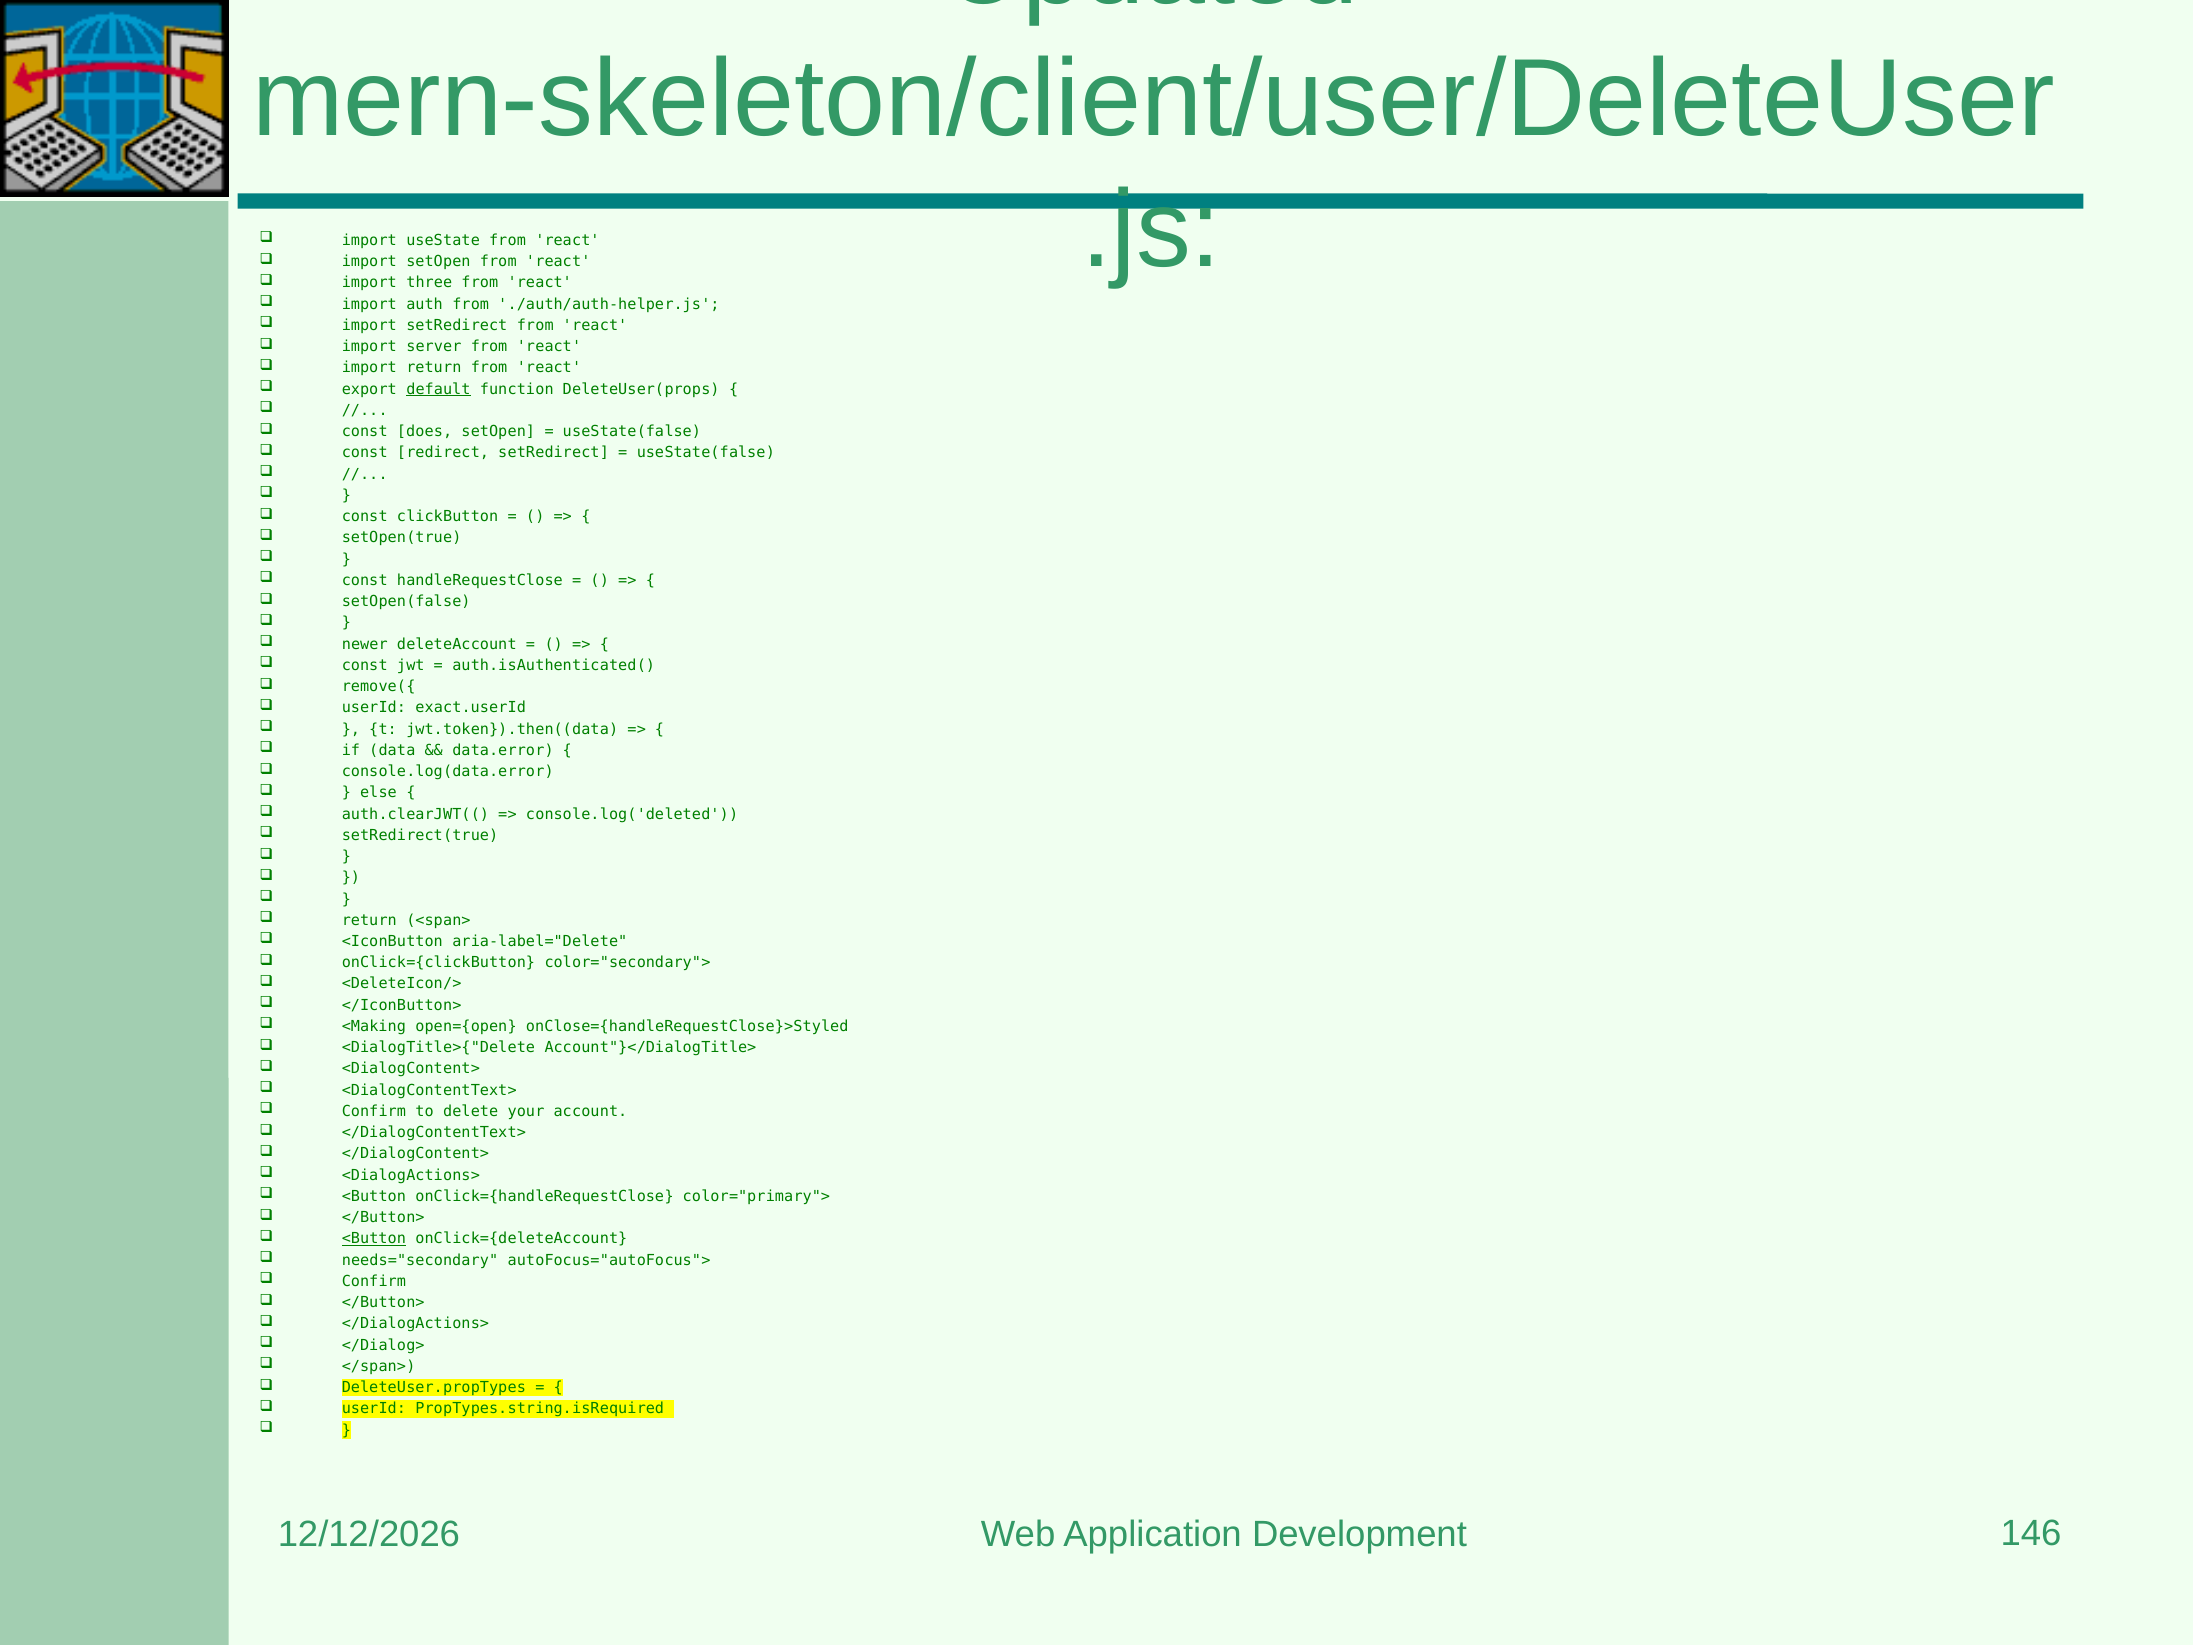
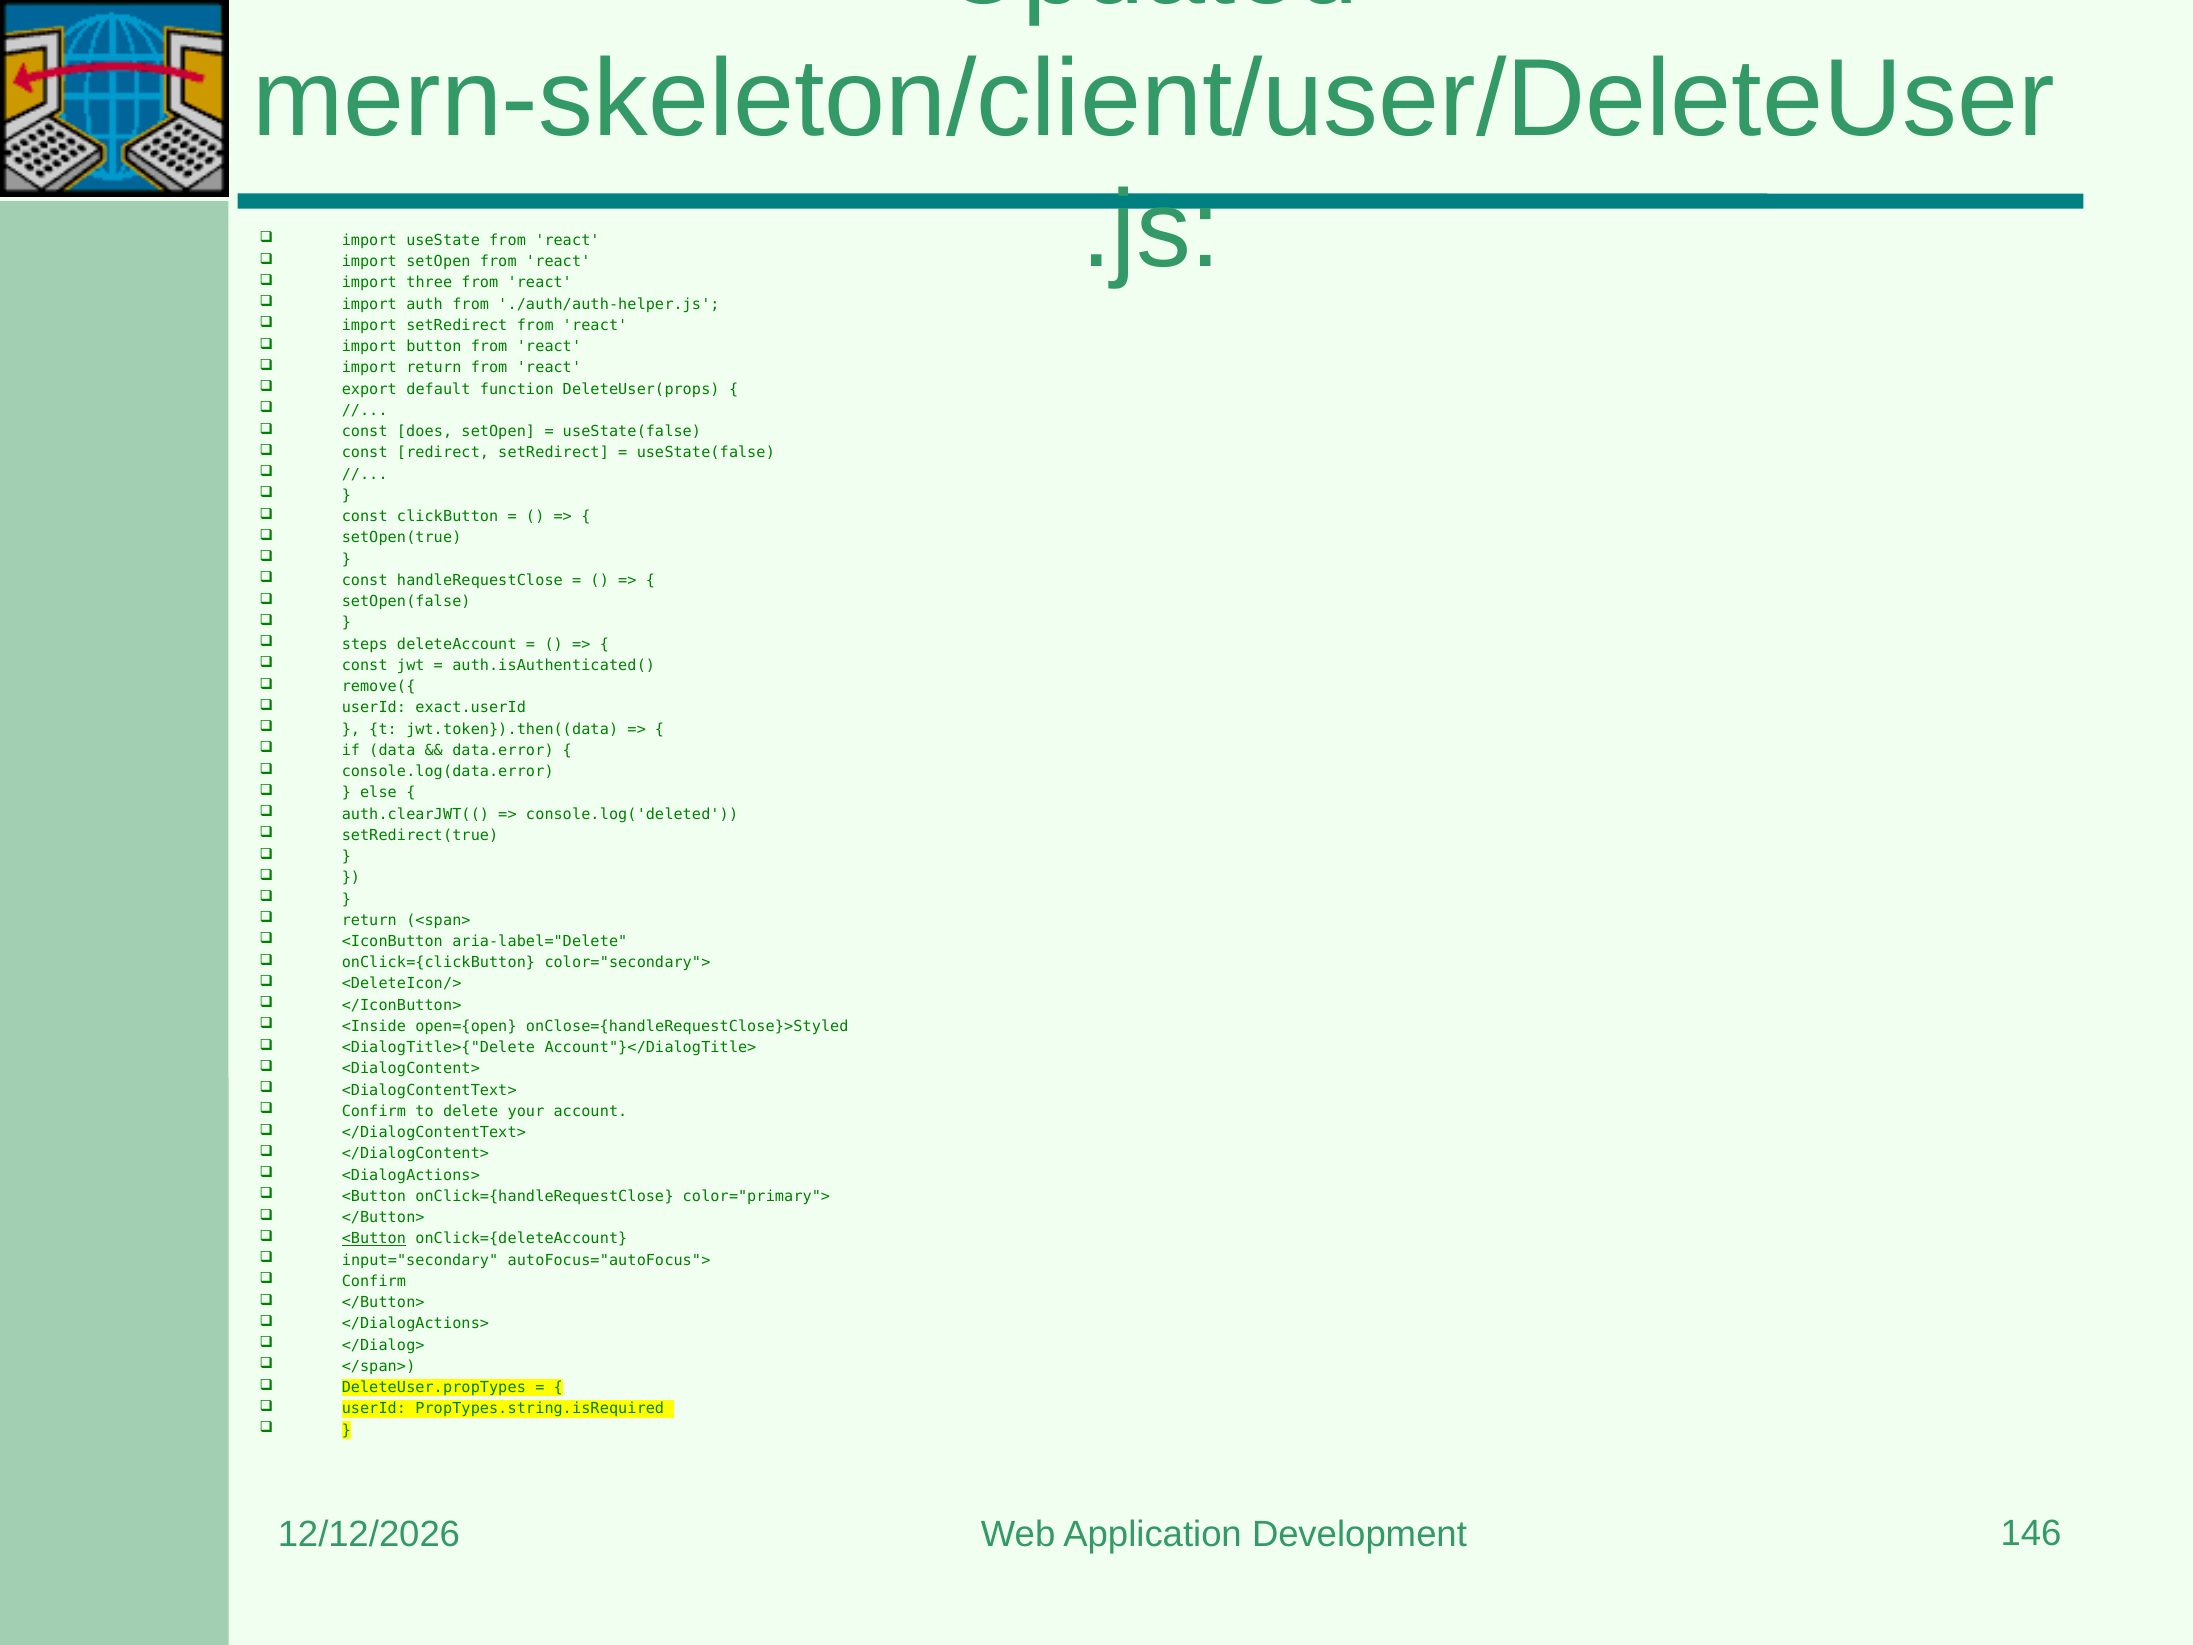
server: server -> button
default underline: present -> none
newer: newer -> steps
<Making: <Making -> <Inside
needs="secondary: needs="secondary -> input="secondary
